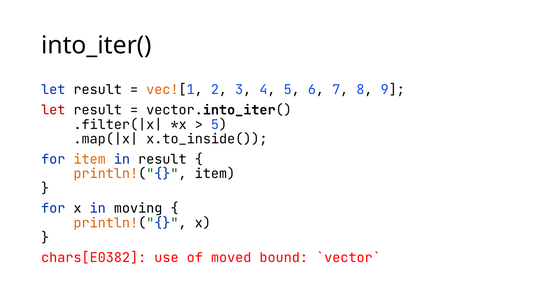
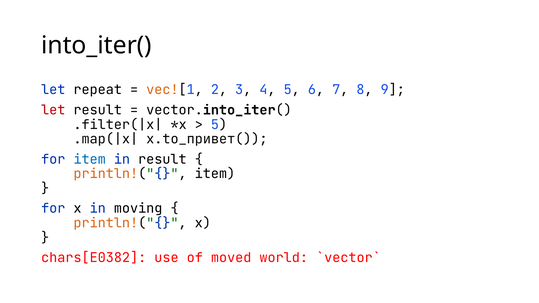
result at (98, 90): result -> repeat
x.to_inside(: x.to_inside( -> x.to_привет(
item at (90, 159) colour: orange -> blue
bound: bound -> world
